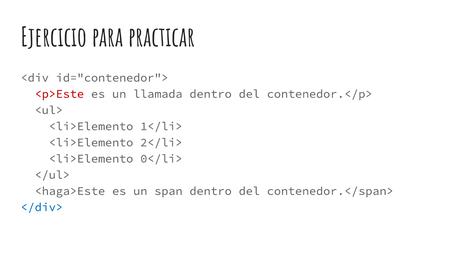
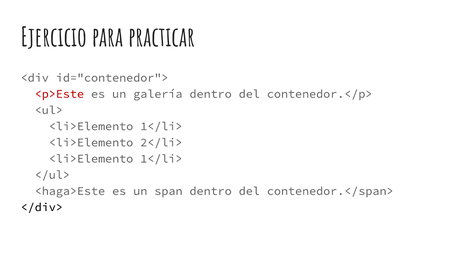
llamada: llamada -> galería
0</li> at (161, 159): 0</li> -> 1</li>
</div> colour: blue -> black
